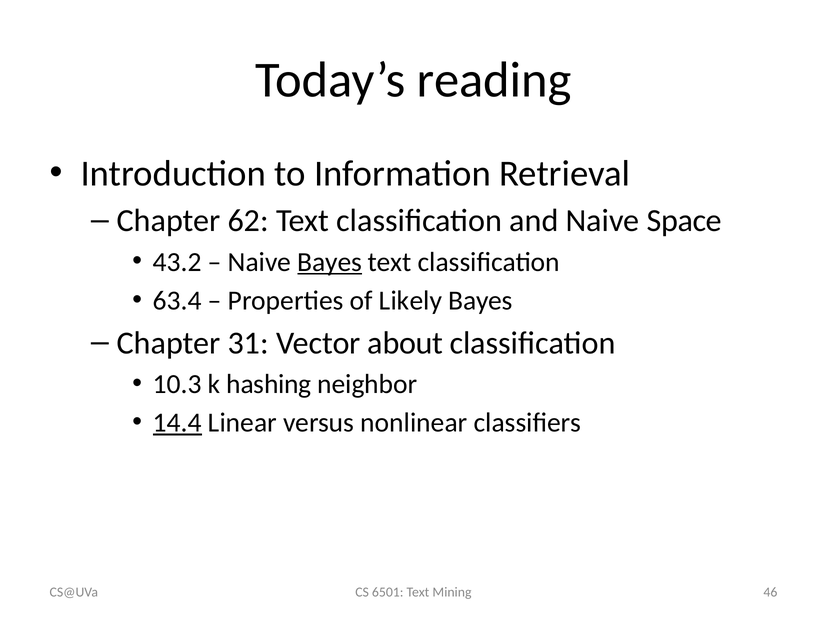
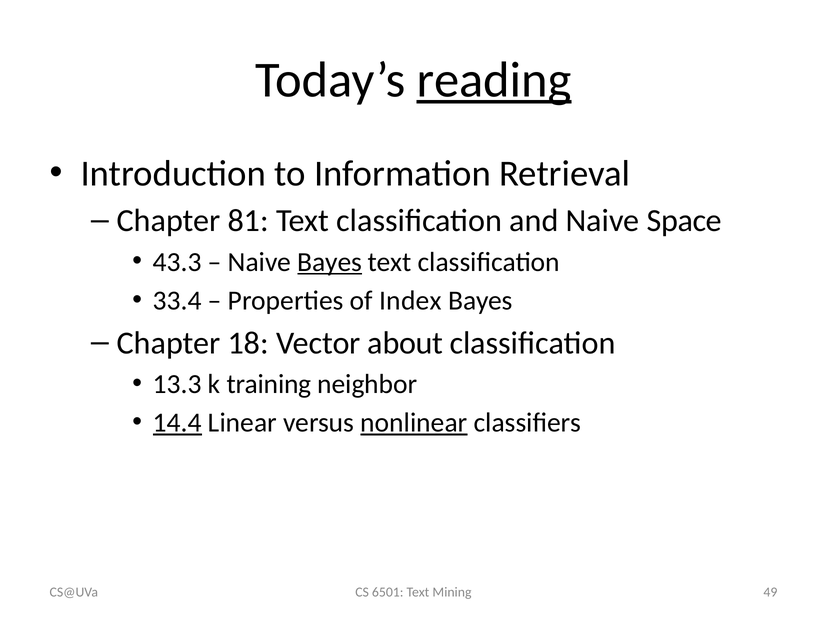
reading underline: none -> present
62: 62 -> 81
43.2: 43.2 -> 43.3
63.4: 63.4 -> 33.4
Likely: Likely -> Index
31: 31 -> 18
10.3: 10.3 -> 13.3
hashing: hashing -> training
nonlinear underline: none -> present
46: 46 -> 49
